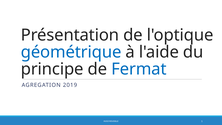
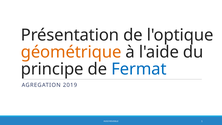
géométrique colour: blue -> orange
